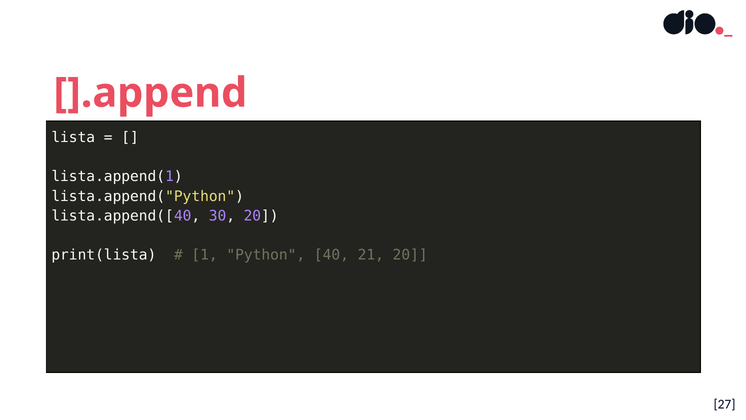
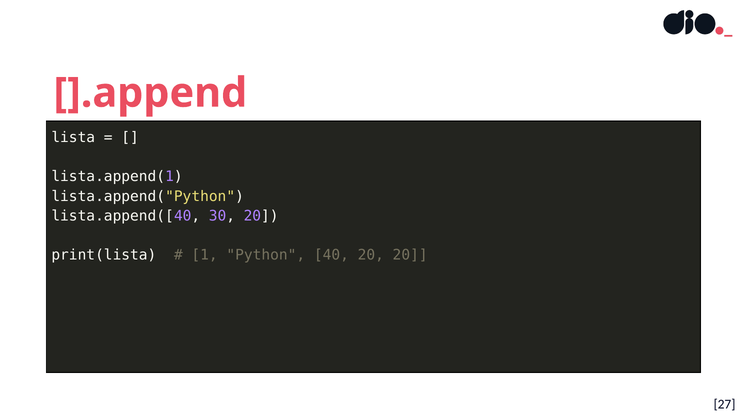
40 21: 21 -> 20
